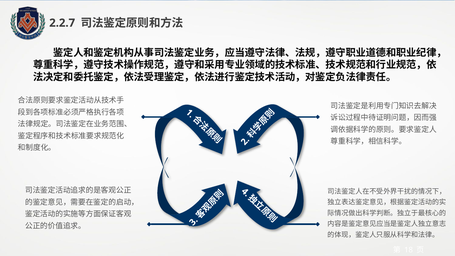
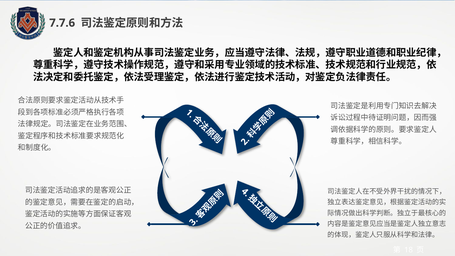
2.2.7: 2.2.7 -> 7.7.6
